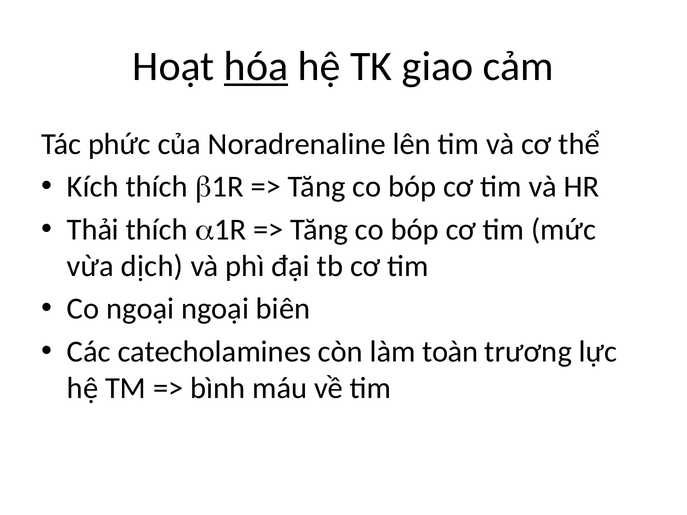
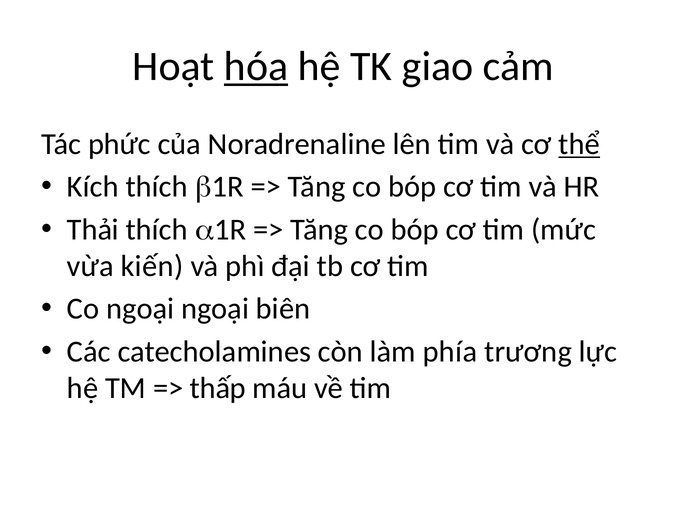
thể underline: none -> present
dịch: dịch -> kiến
toàn: toàn -> phía
bình: bình -> thấp
